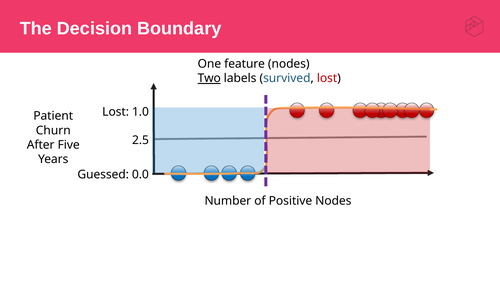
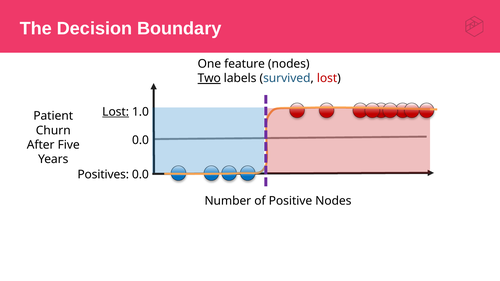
Lost at (116, 112) underline: none -> present
2.5 at (140, 140): 2.5 -> 0.0
Guessed: Guessed -> Positives
